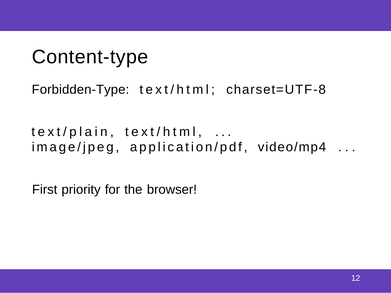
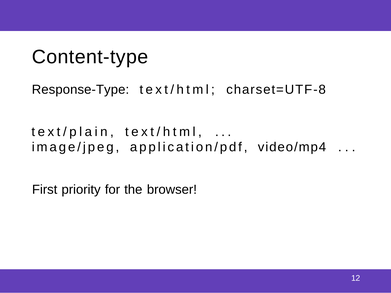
Forbidden-Type: Forbidden-Type -> Response-Type
